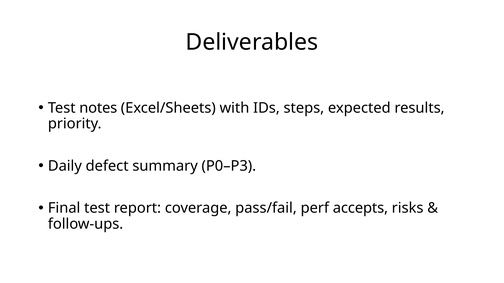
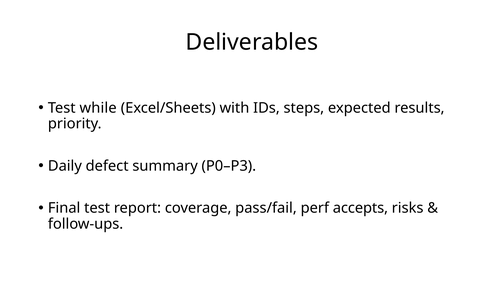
notes: notes -> while
